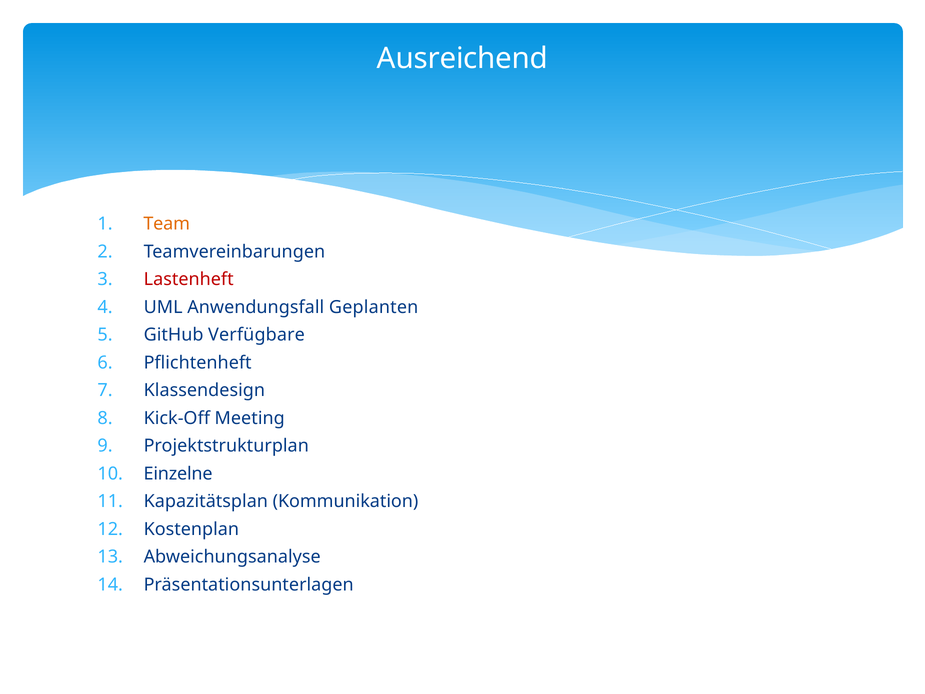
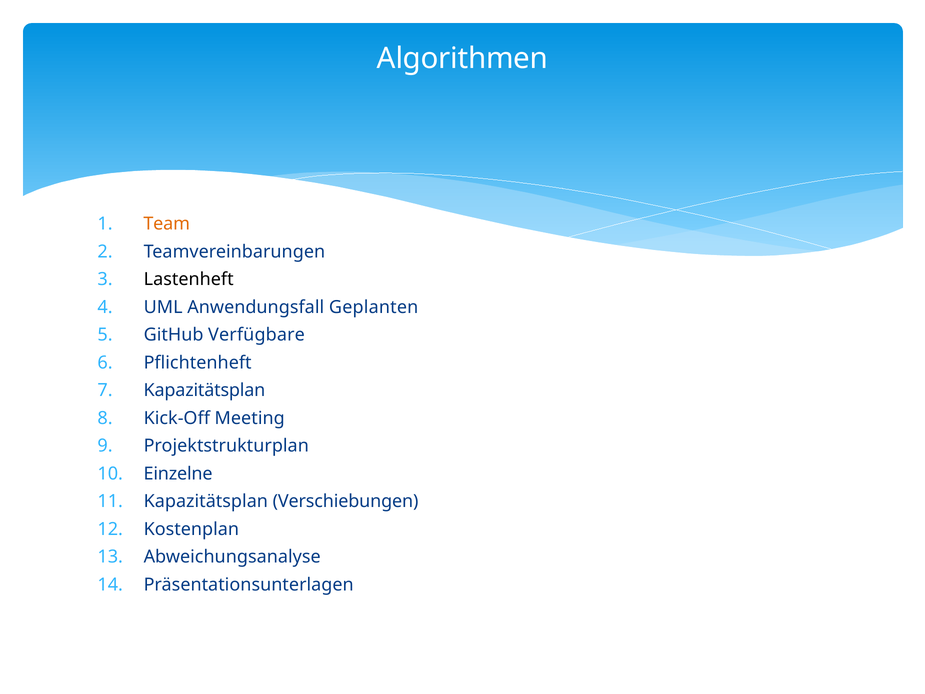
Ausreichend: Ausreichend -> Algorithmen
Lastenheft colour: red -> black
Klassendesign at (204, 390): Klassendesign -> Kapazitätsplan
Kommunikation: Kommunikation -> Verschiebungen
